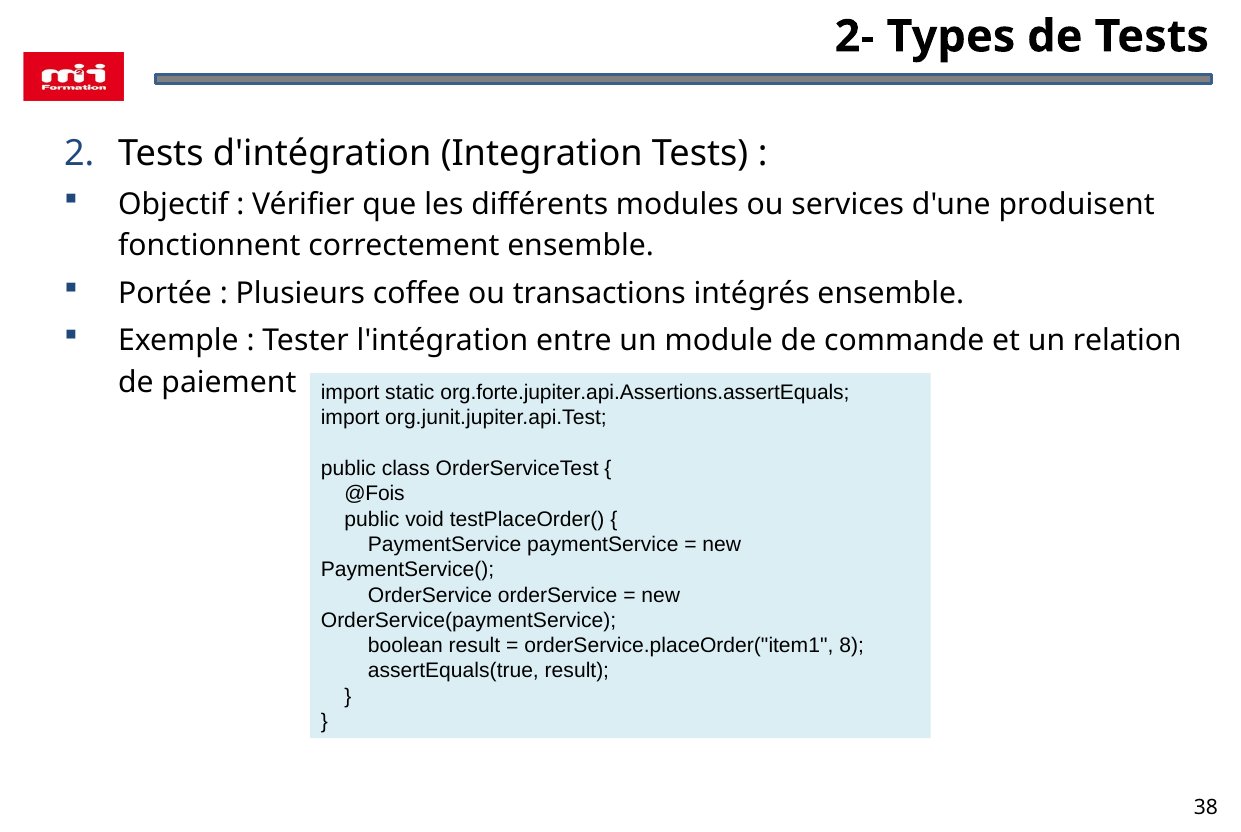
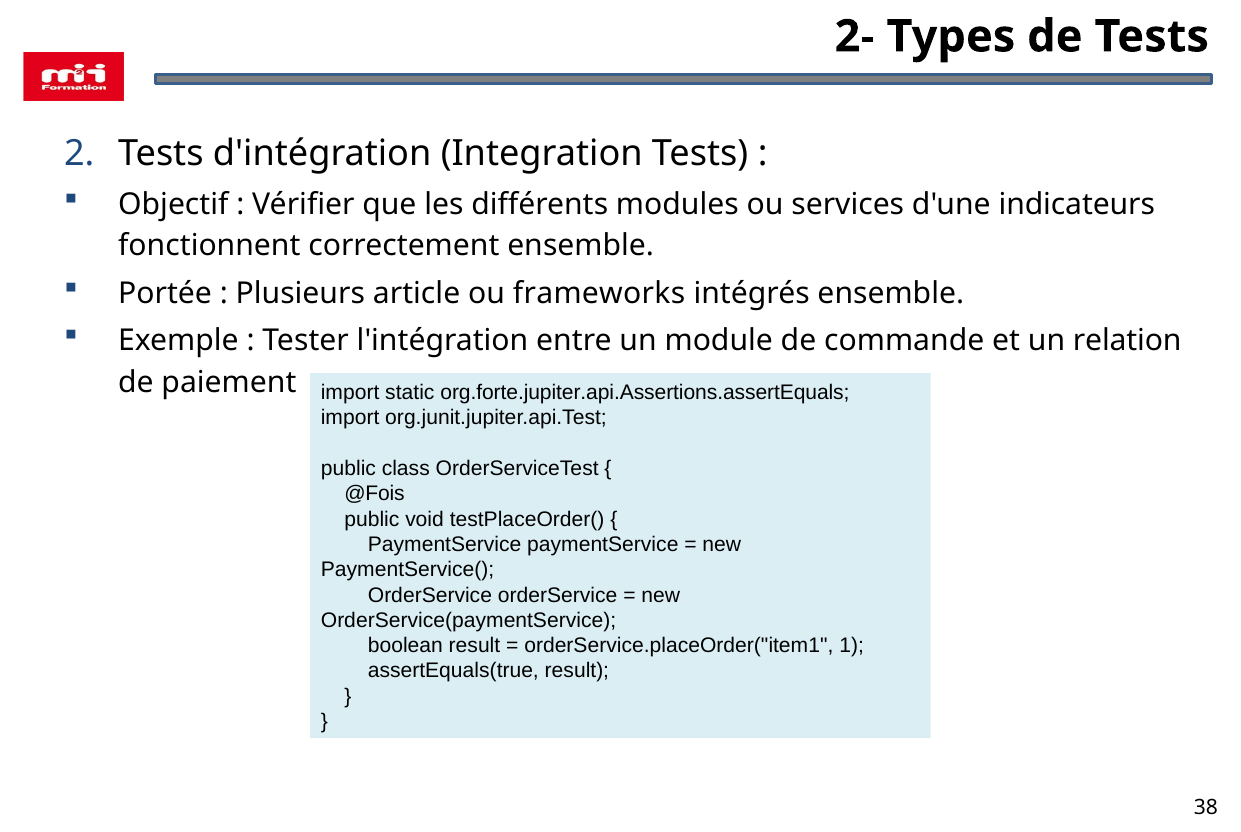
produisent: produisent -> indicateurs
coffee: coffee -> article
transactions: transactions -> frameworks
8: 8 -> 1
